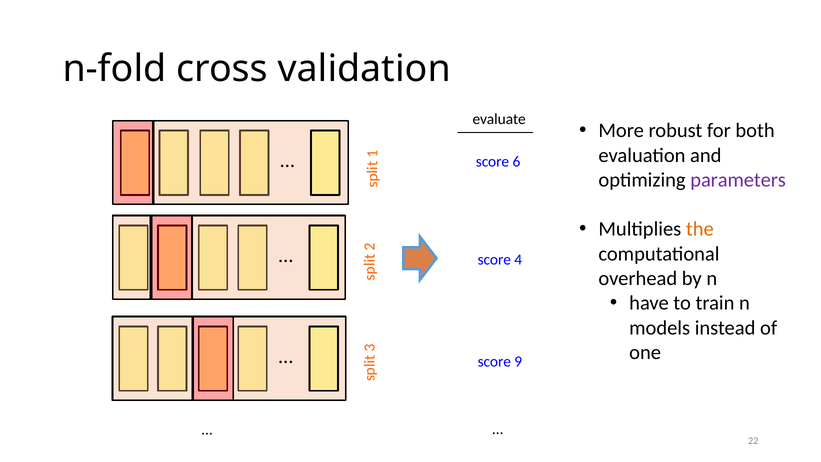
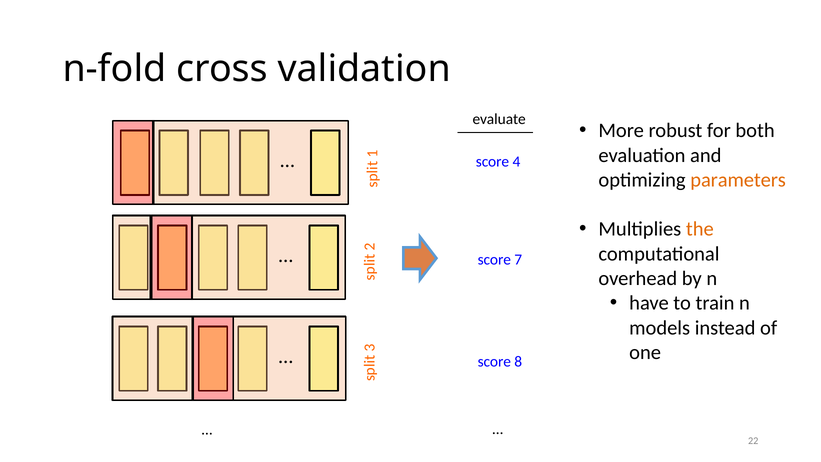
6: 6 -> 4
parameters colour: purple -> orange
4: 4 -> 7
9: 9 -> 8
